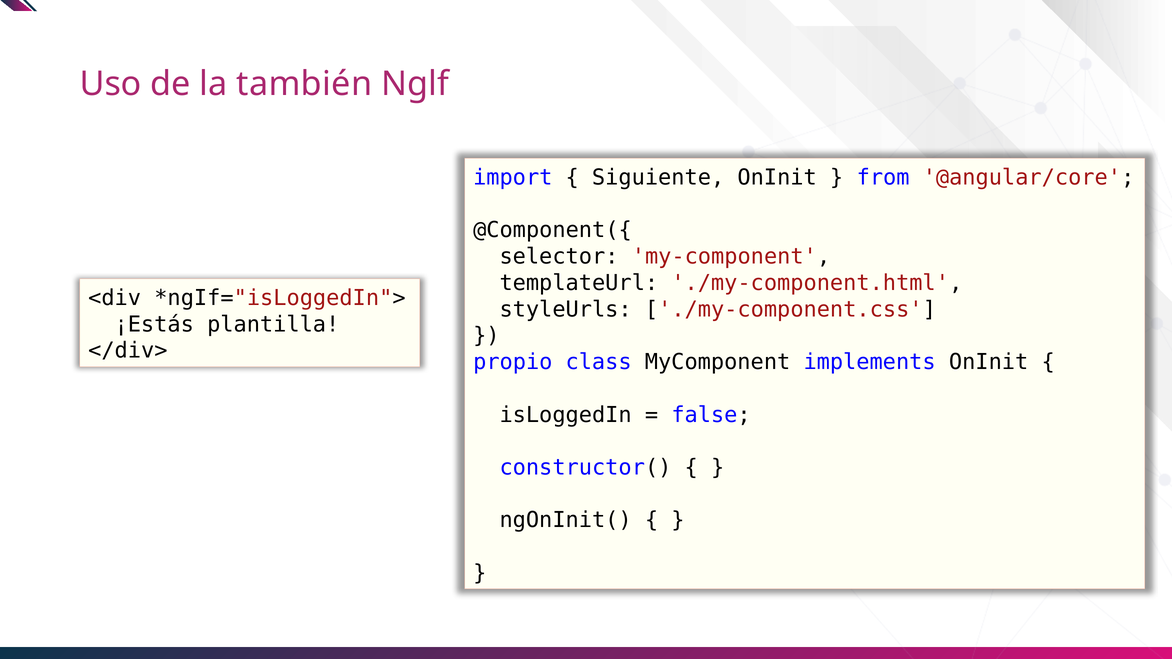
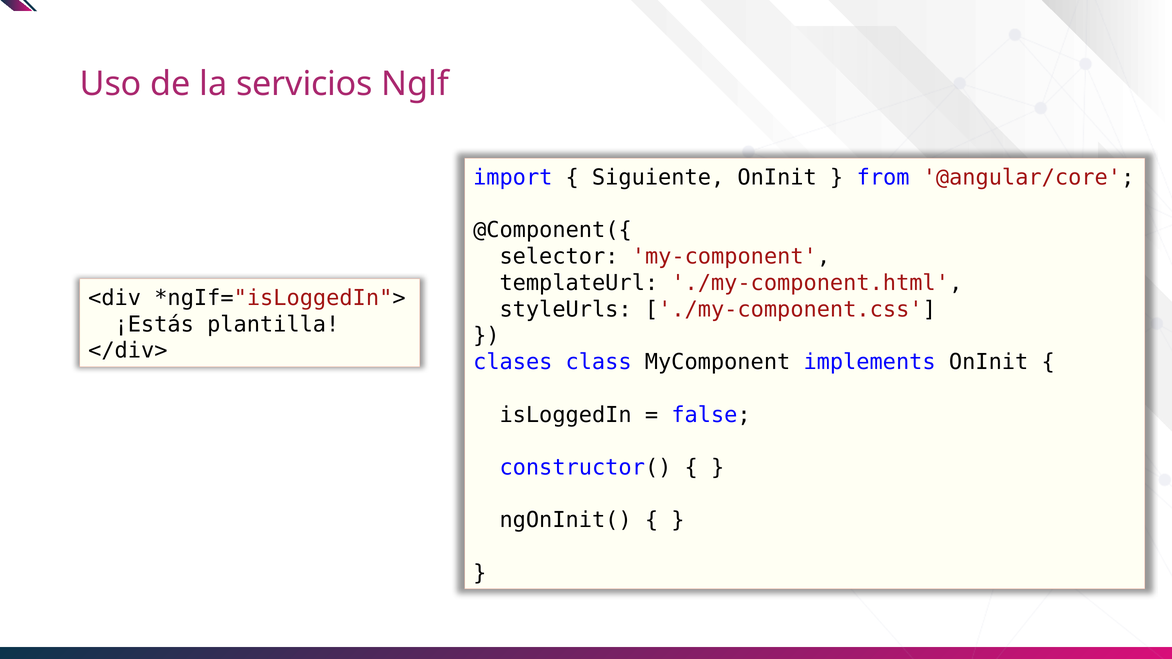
también: también -> servicios
propio: propio -> clases
